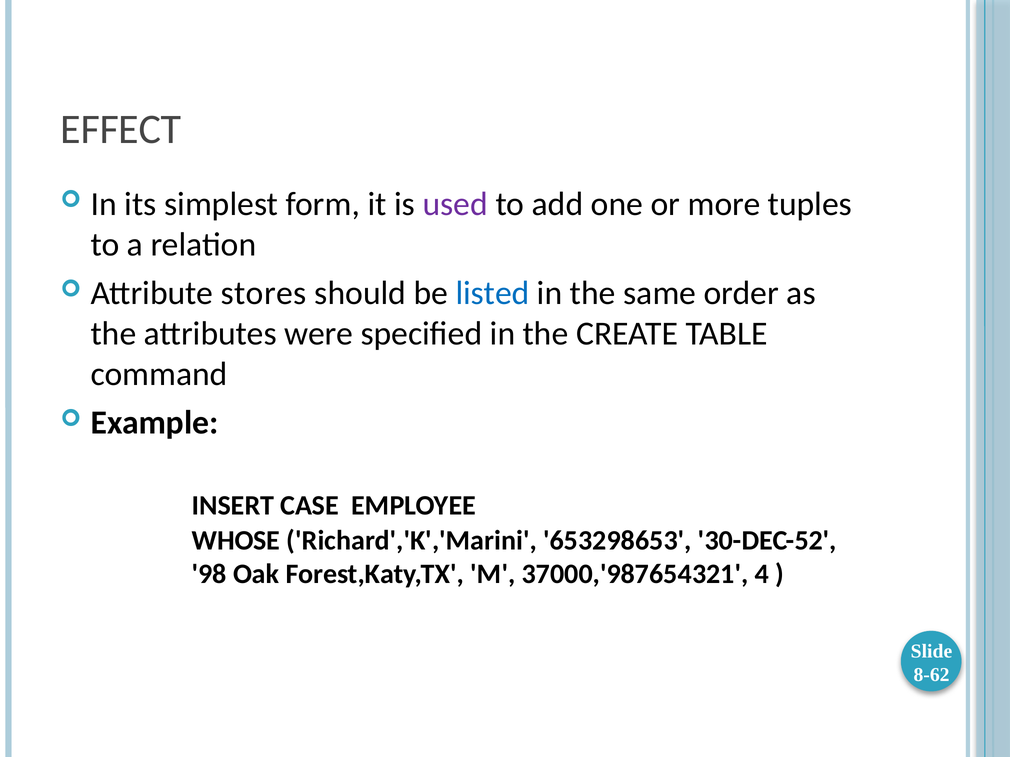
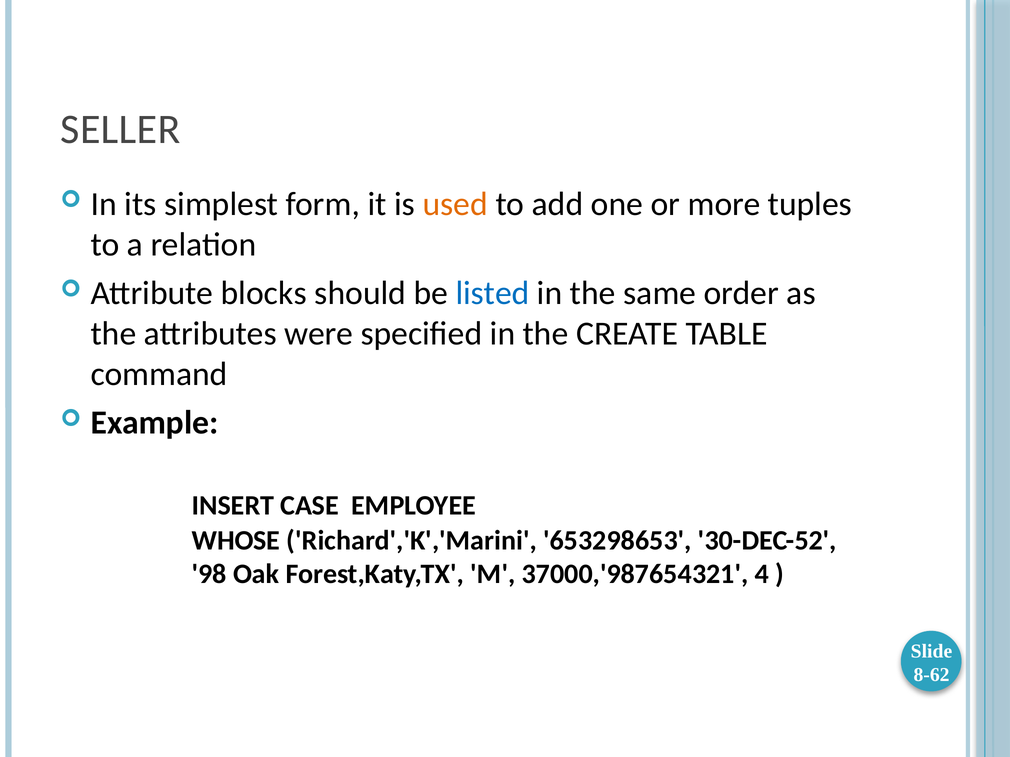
EFFECT: EFFECT -> SELLER
used colour: purple -> orange
stores: stores -> blocks
